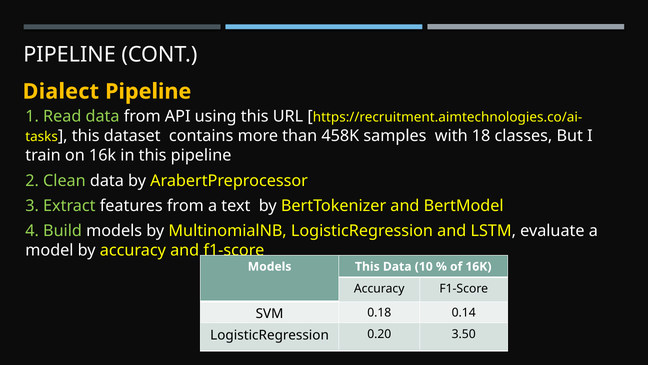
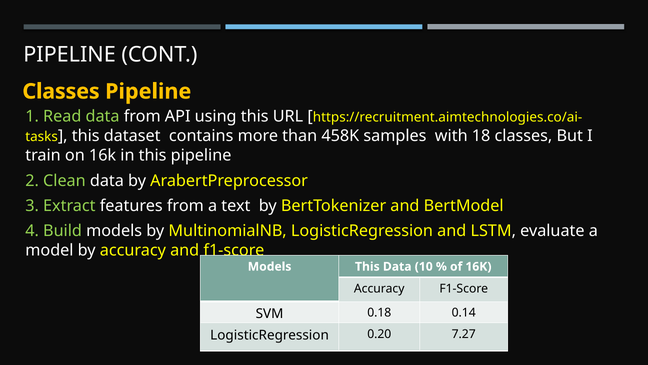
Dialect at (61, 91): Dialect -> Classes
3.50: 3.50 -> 7.27
